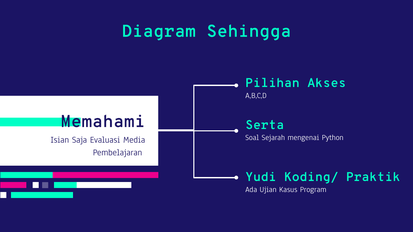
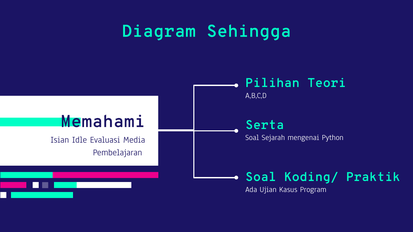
Akses: Akses -> Teori
Saja: Saja -> Idle
Yudi at (261, 177): Yudi -> Soal
